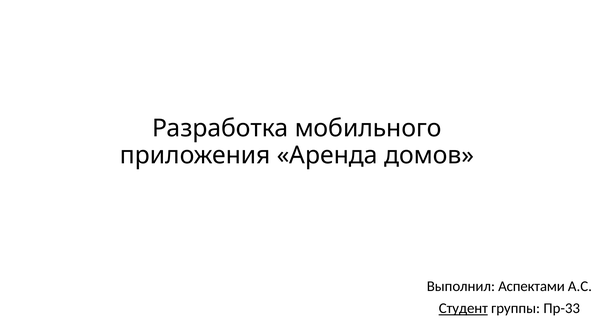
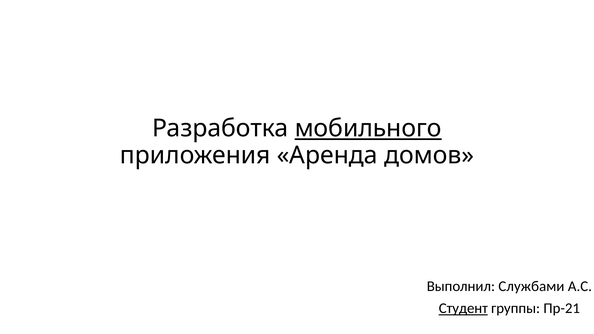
мобильного underline: none -> present
Аспектами: Аспектами -> Службами
Пр-33: Пр-33 -> Пр-21
